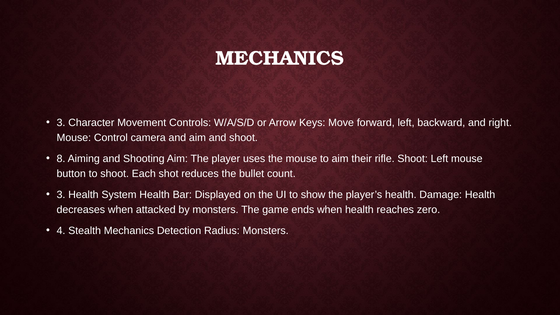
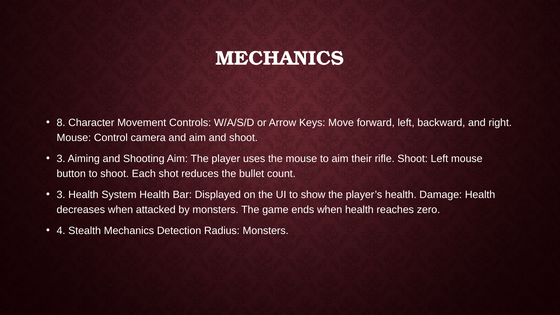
3 at (61, 123): 3 -> 8
8 at (61, 159): 8 -> 3
